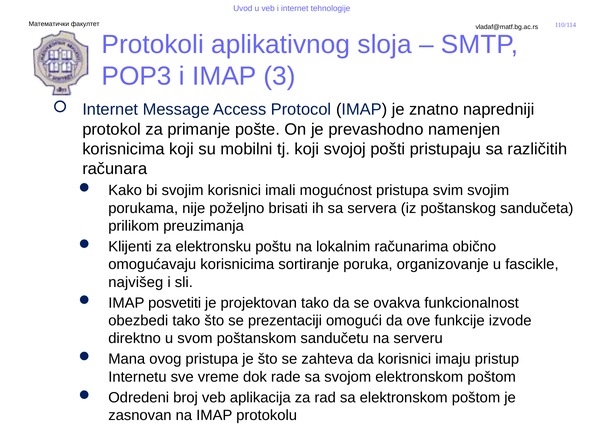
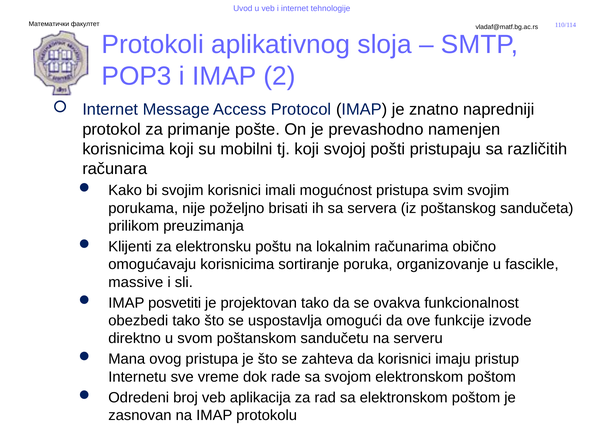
3: 3 -> 2
najvišeg: najvišeg -> massive
prezentaciji: prezentaciji -> uspostavlja
